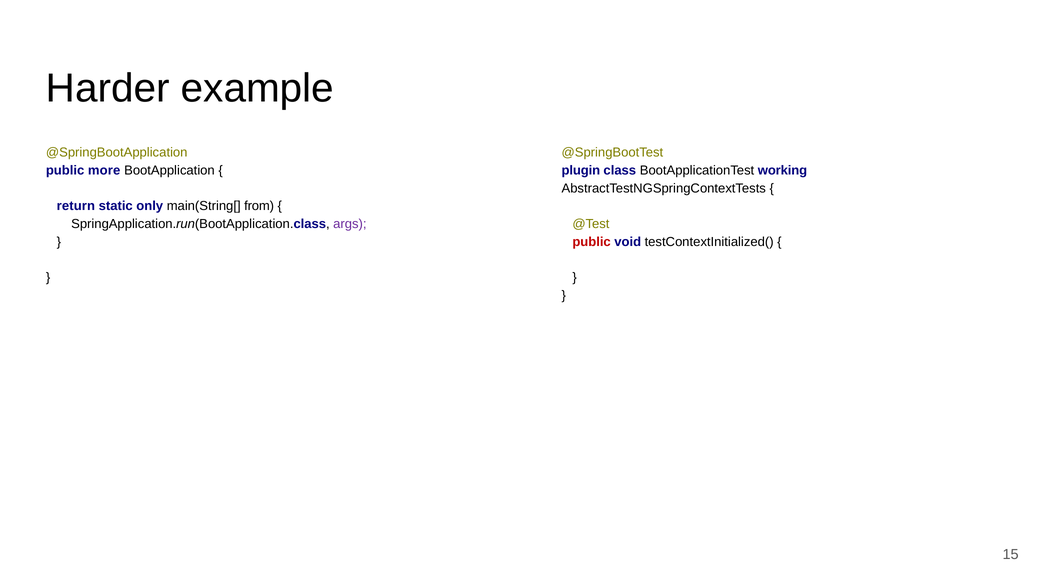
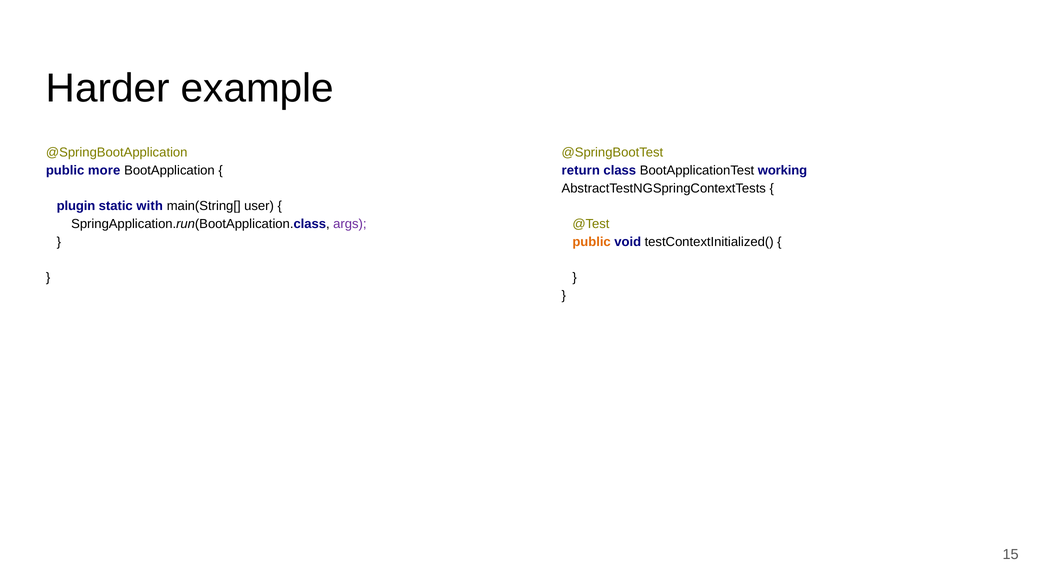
plugin: plugin -> return
return: return -> plugin
only: only -> with
from: from -> user
public at (592, 242) colour: red -> orange
